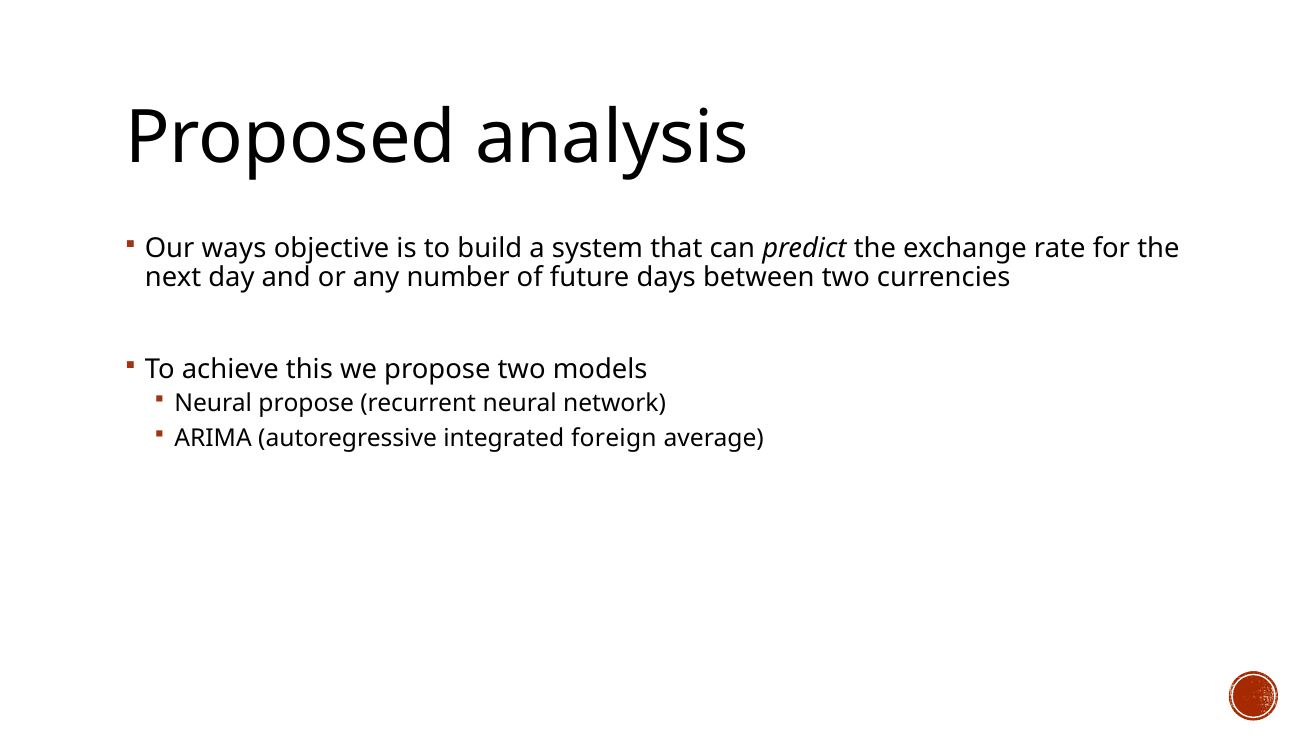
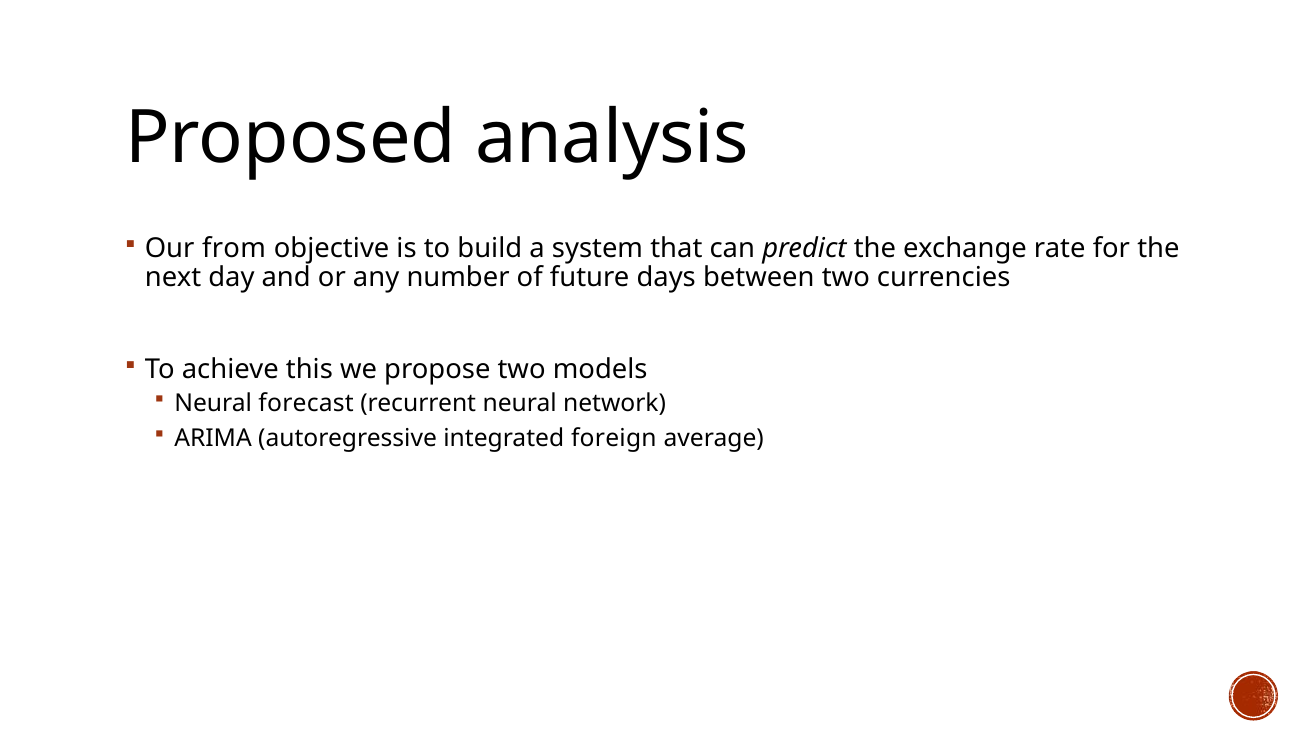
ways: ways -> from
Neural propose: propose -> forecast
